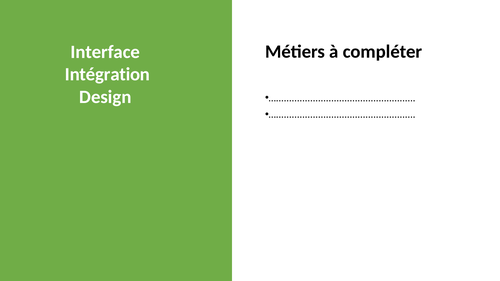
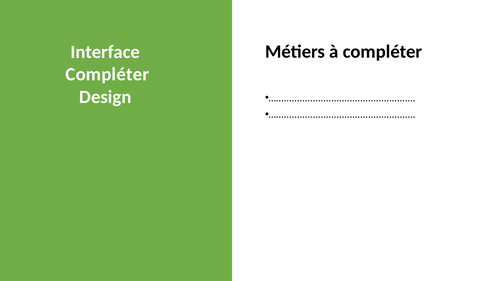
Intégration at (107, 75): Intégration -> Compléter
